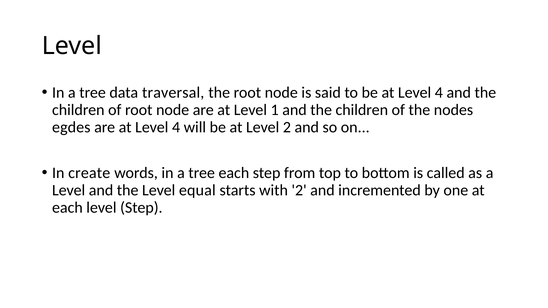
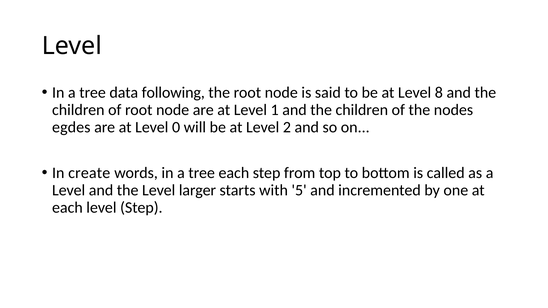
traversal: traversal -> following
be at Level 4: 4 -> 8
are at Level 4: 4 -> 0
equal: equal -> larger
with 2: 2 -> 5
